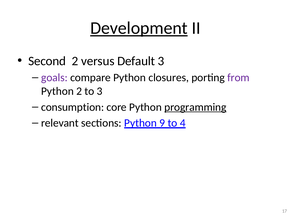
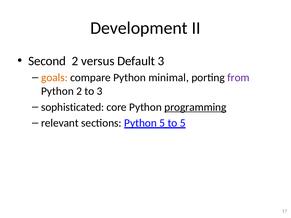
Development underline: present -> none
goals colour: purple -> orange
closures: closures -> minimal
consumption: consumption -> sophisticated
Python 9: 9 -> 5
to 4: 4 -> 5
